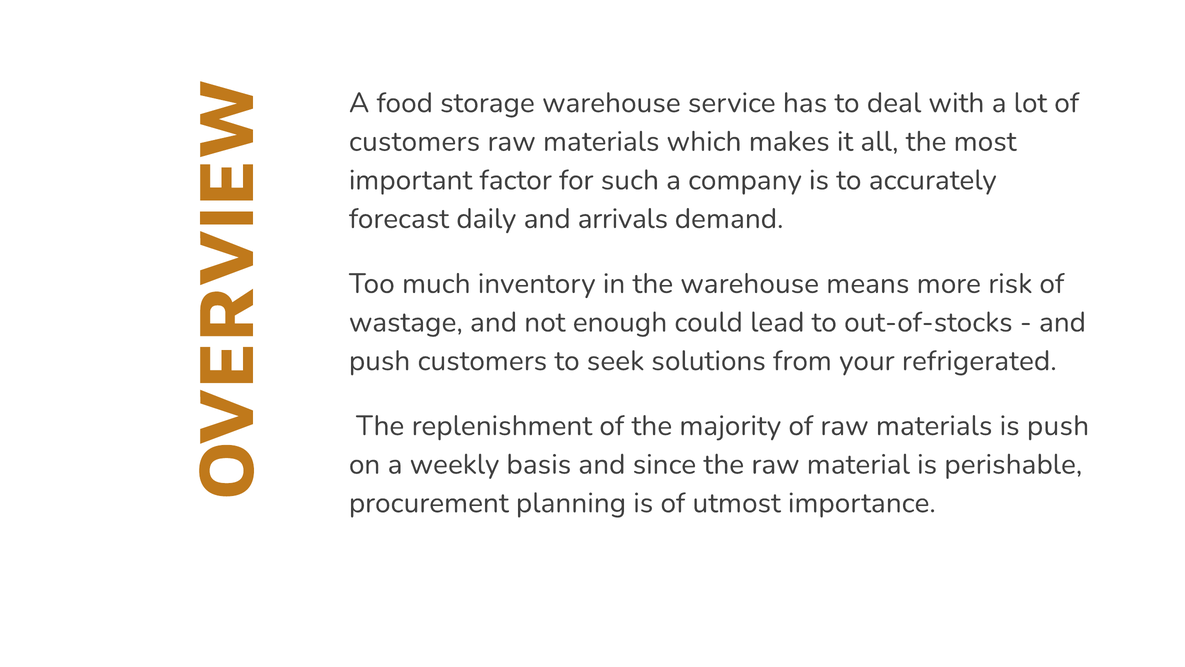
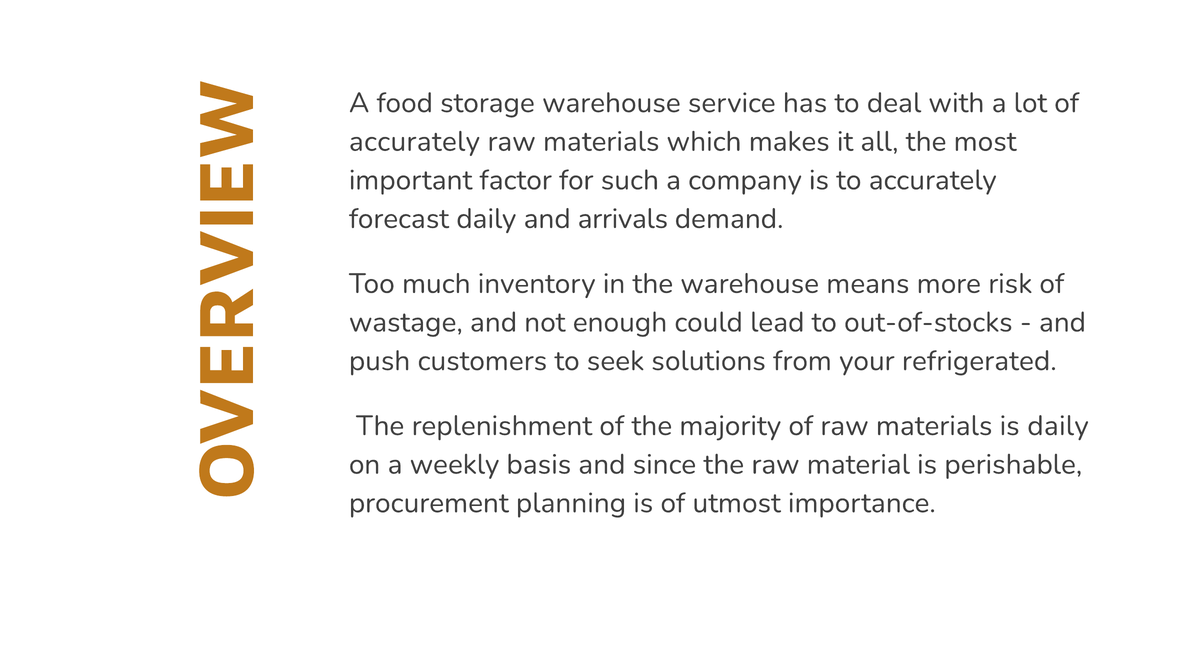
customers at (415, 141): customers -> accurately
is push: push -> daily
